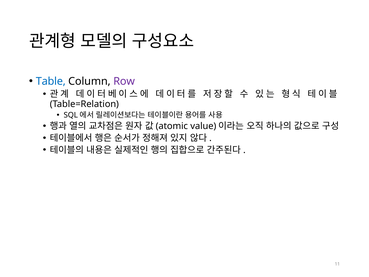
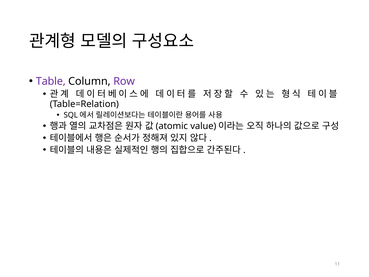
Table colour: blue -> purple
